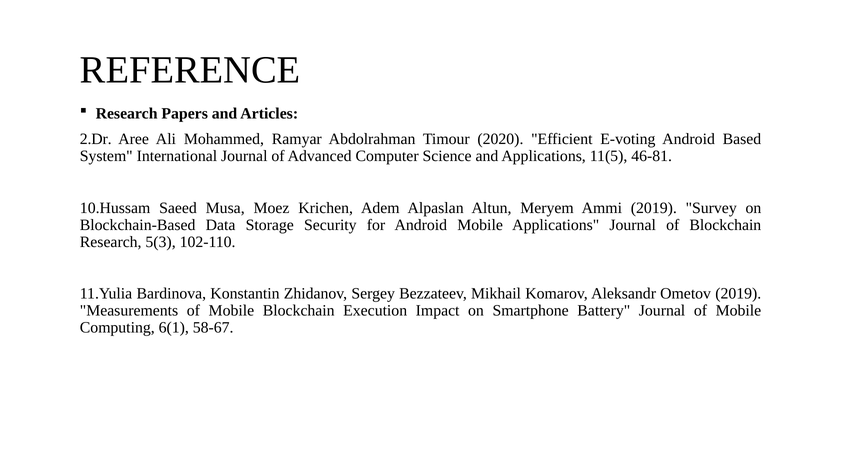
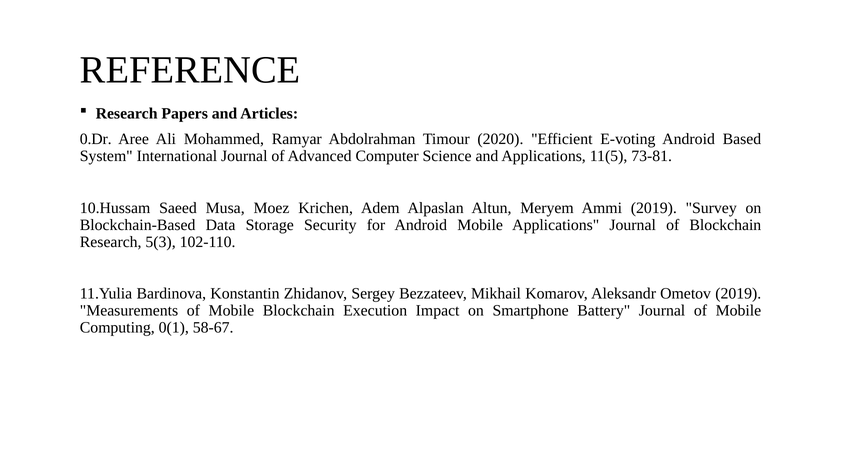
2.Dr: 2.Dr -> 0.Dr
46-81: 46-81 -> 73-81
6(1: 6(1 -> 0(1
